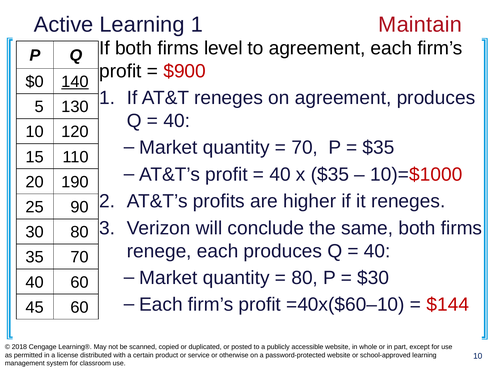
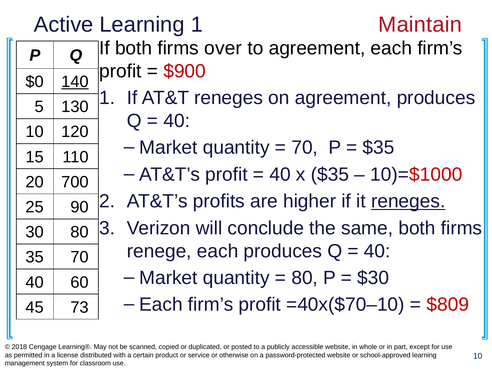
level: level -> over
190: 190 -> 700
reneges at (408, 201) underline: none -> present
=40x($60–10: =40x($60–10 -> =40x($70–10
$144: $144 -> $809
45 60: 60 -> 73
